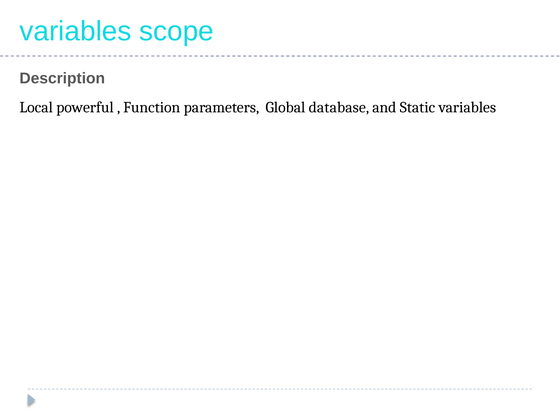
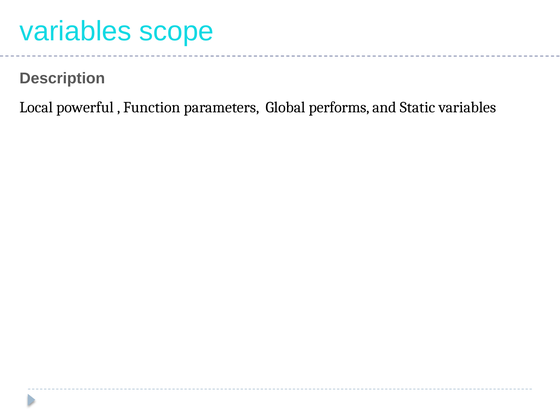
database: database -> performs
